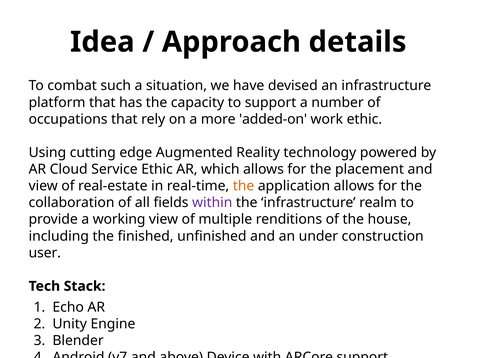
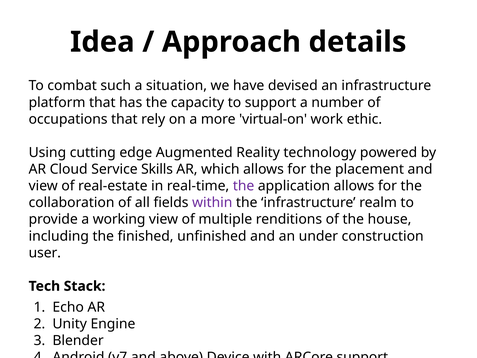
added-on: added-on -> virtual-on
Service Ethic: Ethic -> Skills
the at (244, 186) colour: orange -> purple
